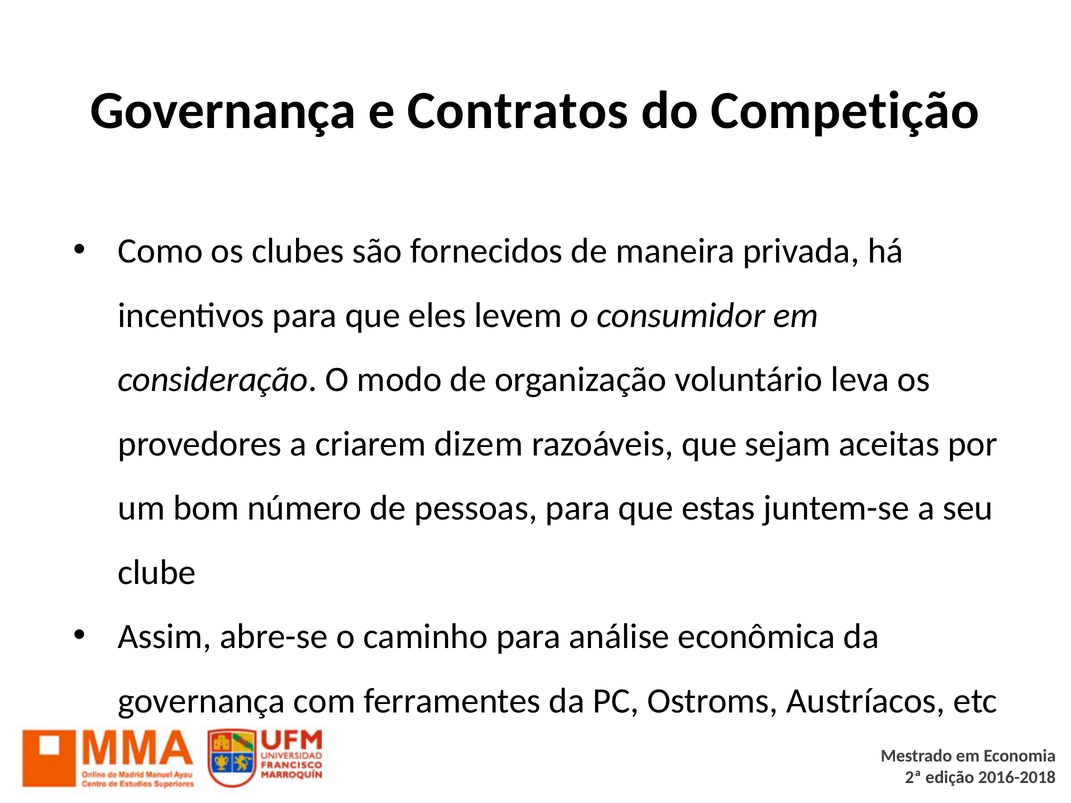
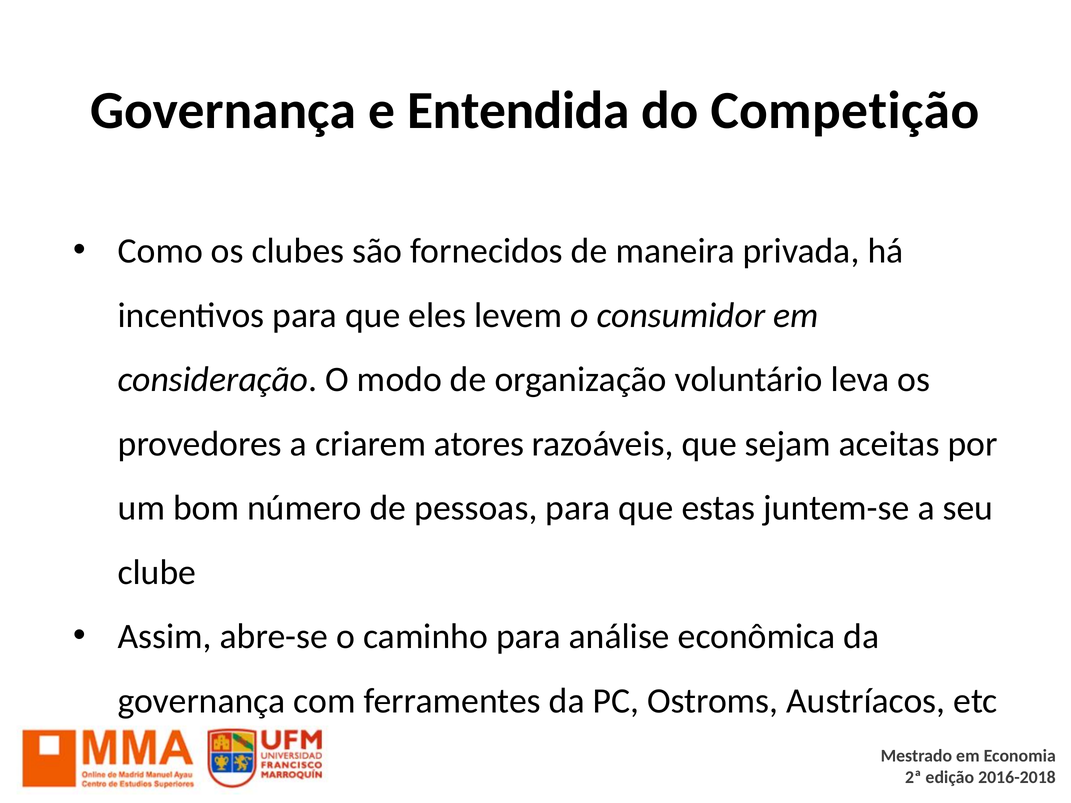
Contratos: Contratos -> Entendida
dizem: dizem -> atores
